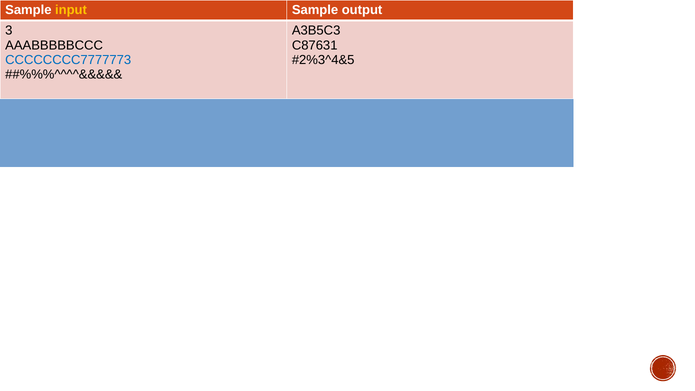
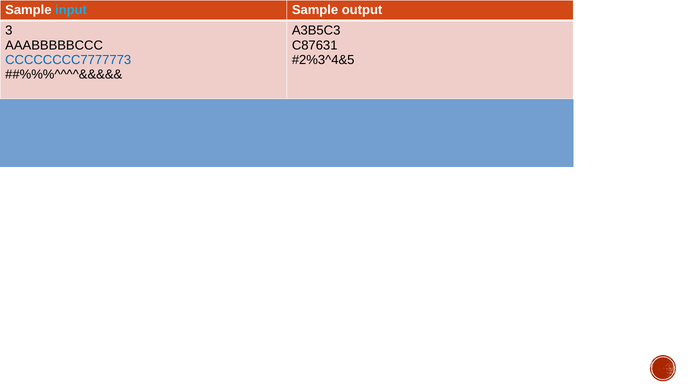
input colour: yellow -> light blue
